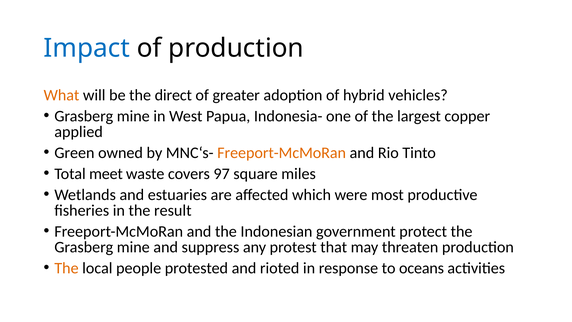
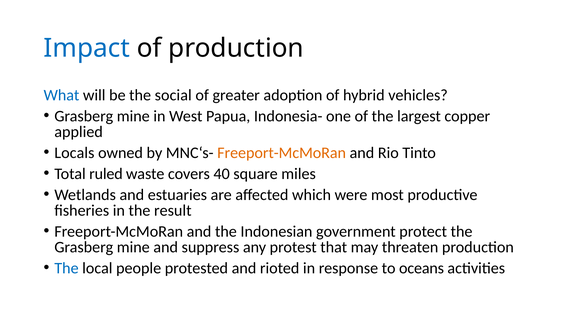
What colour: orange -> blue
direct: direct -> social
Green: Green -> Locals
meet: meet -> ruled
97: 97 -> 40
The at (66, 268) colour: orange -> blue
